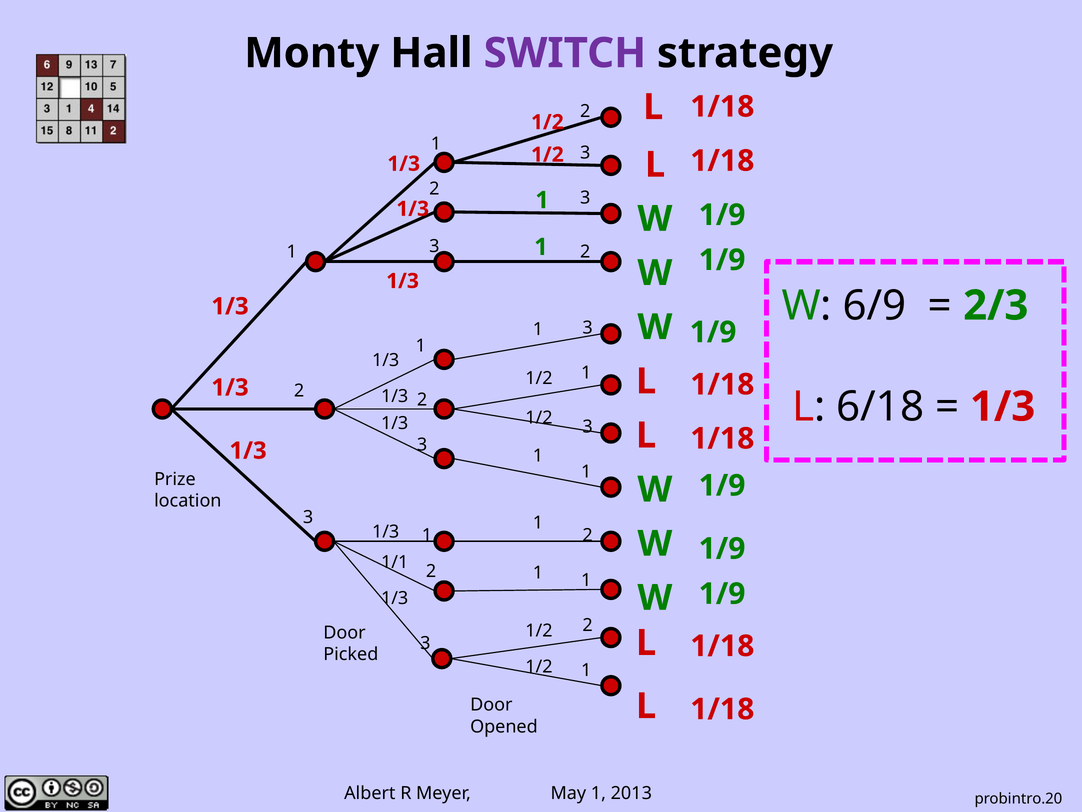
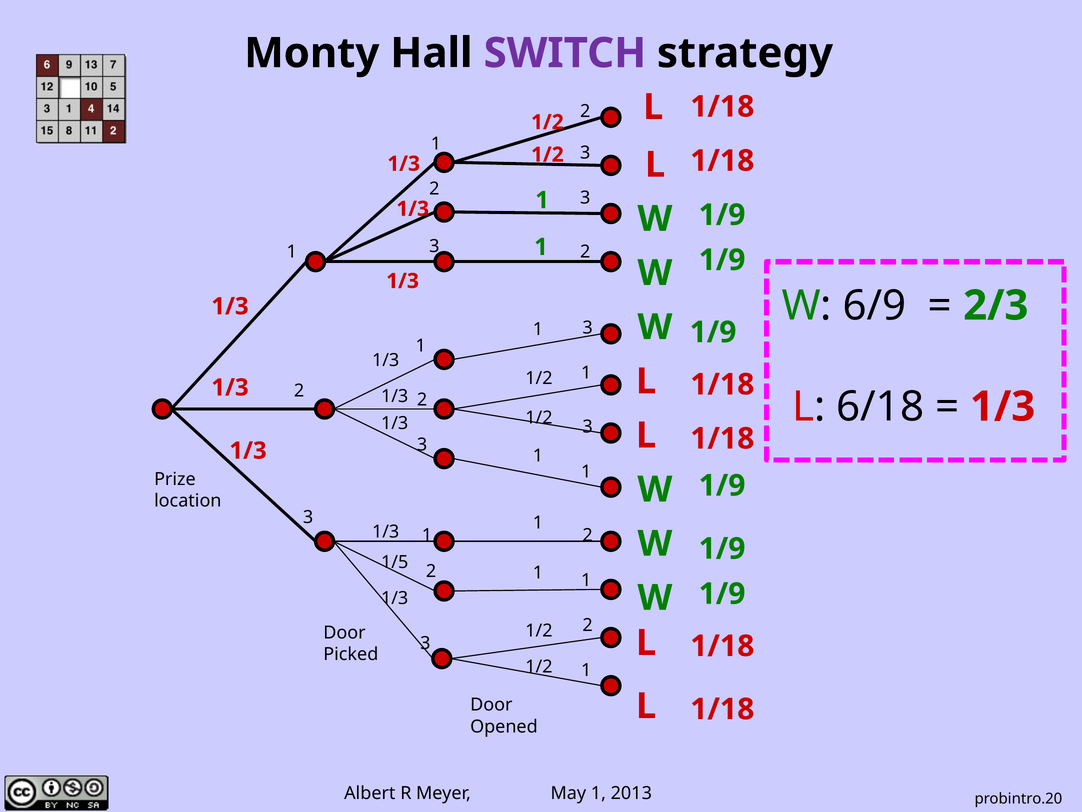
1/1: 1/1 -> 1/5
